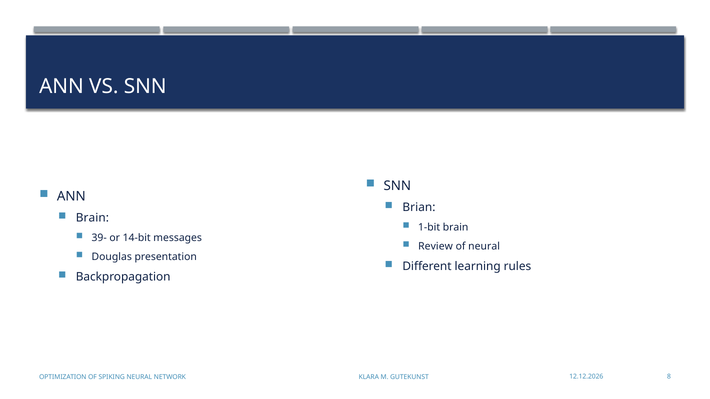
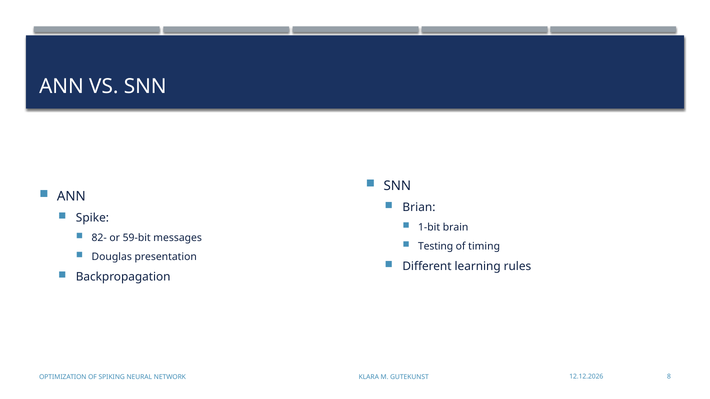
Brain at (92, 218): Brain -> Spike
39-: 39- -> 82-
14-bit: 14-bit -> 59-bit
Review: Review -> Testing
of neural: neural -> timing
